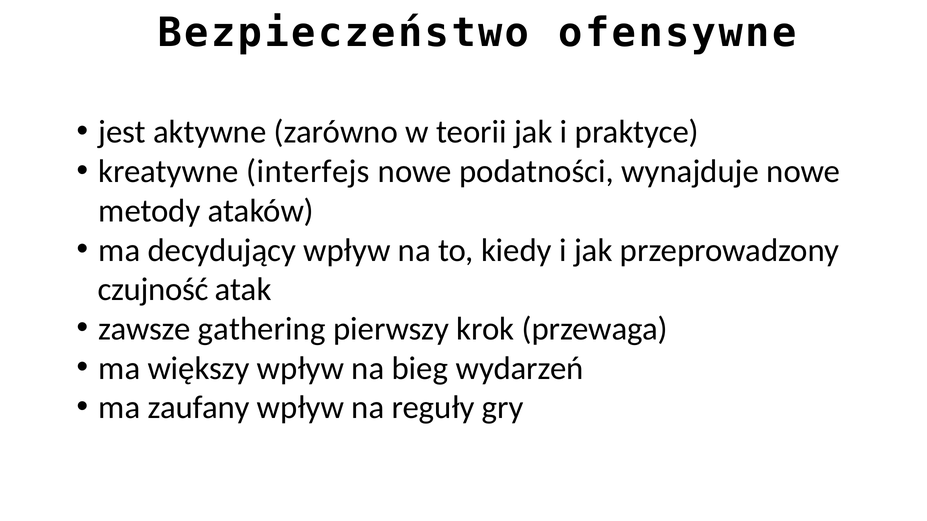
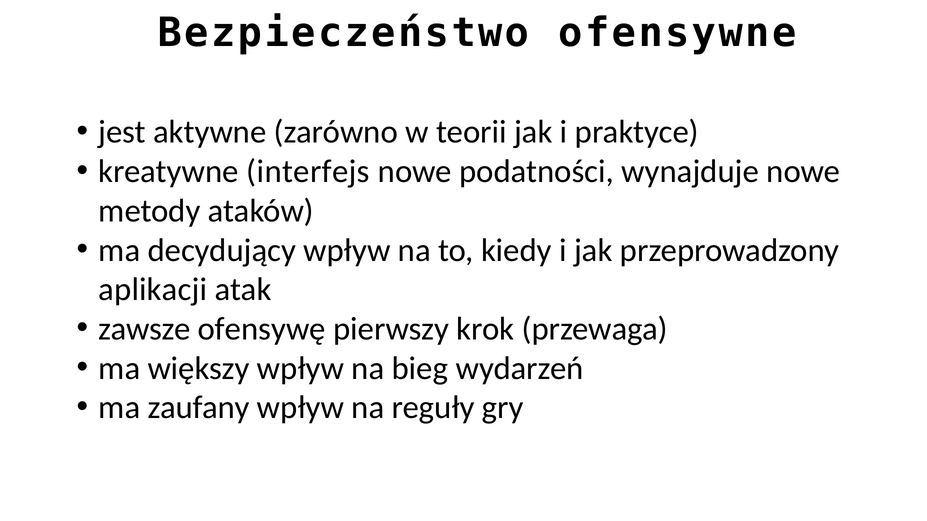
czujność: czujność -> aplikacji
gathering: gathering -> ofensywę
